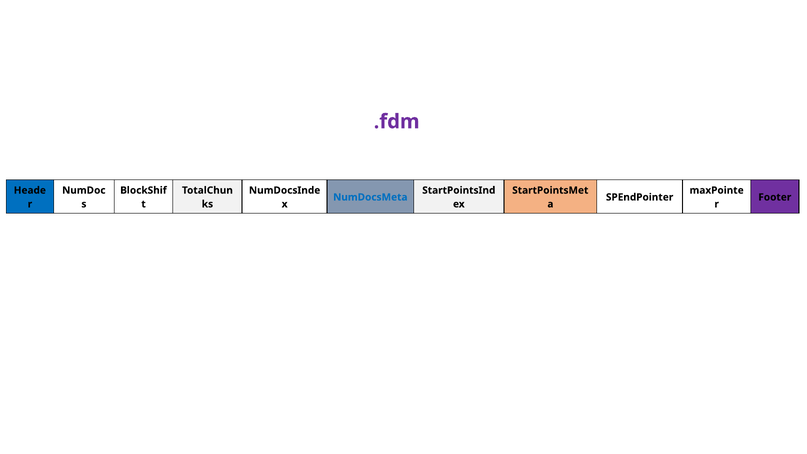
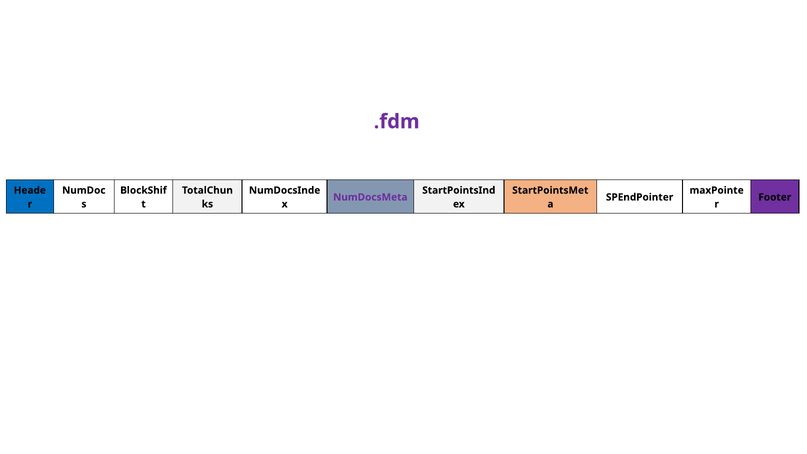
NumDocsMeta colour: blue -> purple
